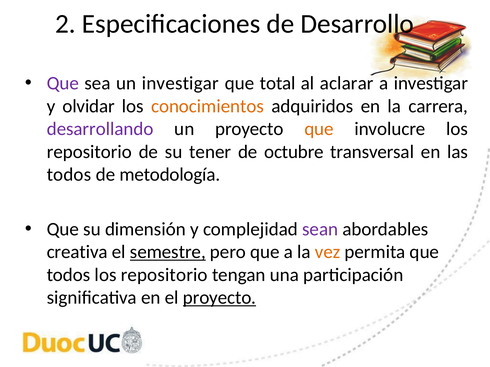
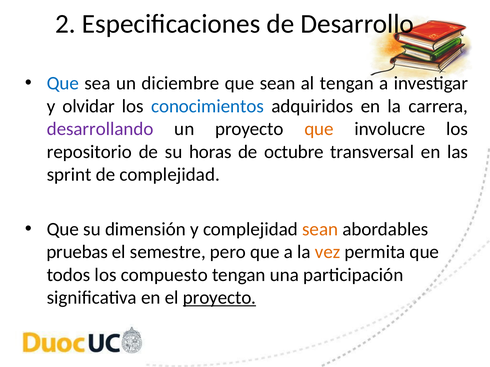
Que at (63, 83) colour: purple -> blue
un investigar: investigar -> diciembre
que total: total -> sean
al aclarar: aclarar -> tengan
conocimientos colour: orange -> blue
tener: tener -> horas
todos at (69, 175): todos -> sprint
de metodología: metodología -> complejidad
sean at (320, 229) colour: purple -> orange
creativa: creativa -> pruebas
semestre underline: present -> none
todos los repositorio: repositorio -> compuesto
